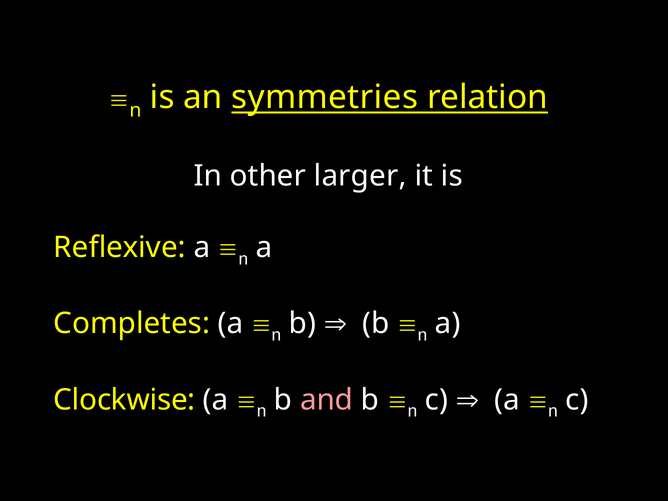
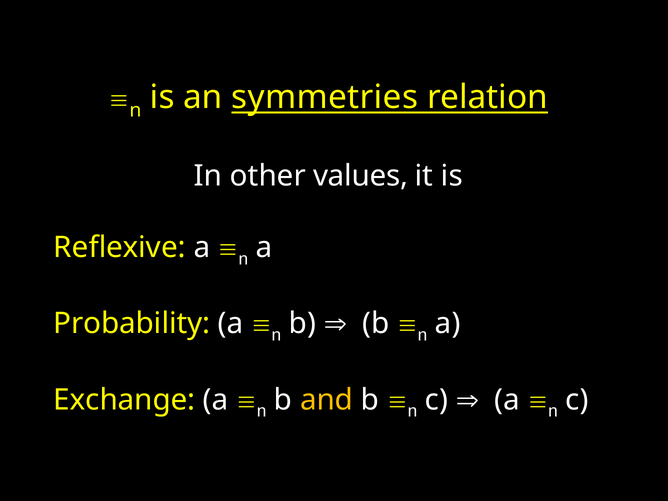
larger: larger -> values
Completes: Completes -> Probability
Clockwise: Clockwise -> Exchange
and colour: pink -> yellow
